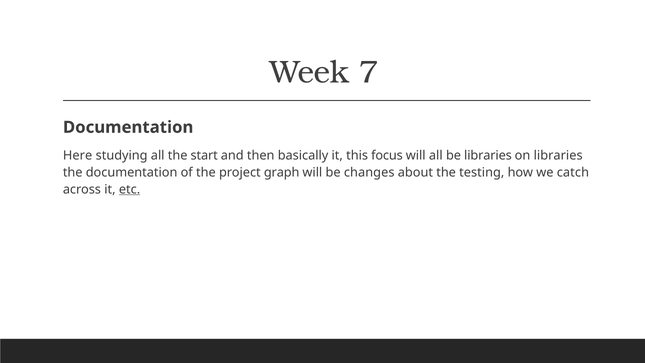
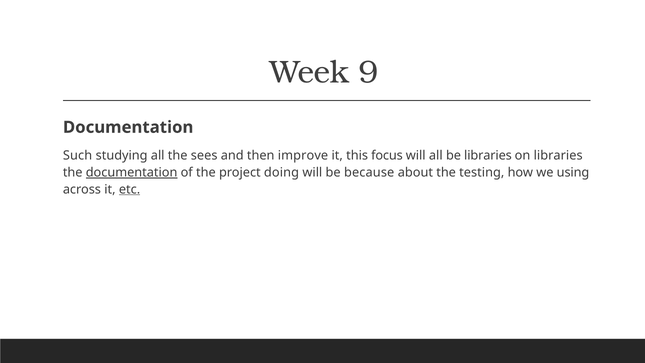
7: 7 -> 9
Here: Here -> Such
start: start -> sees
basically: basically -> improve
documentation at (132, 172) underline: none -> present
graph: graph -> doing
changes: changes -> because
catch: catch -> using
